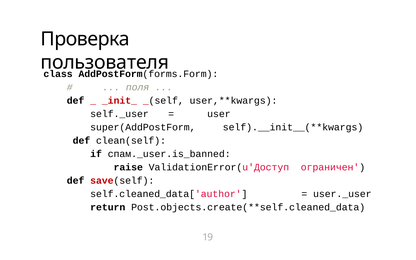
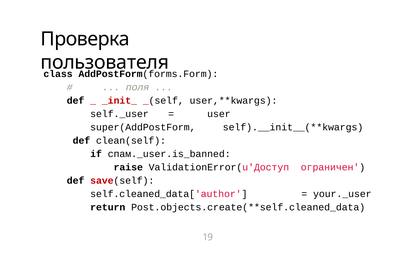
user._user: user._user -> your._user
